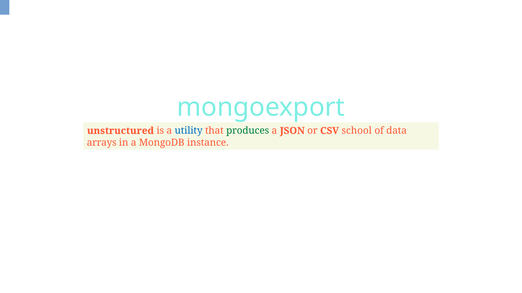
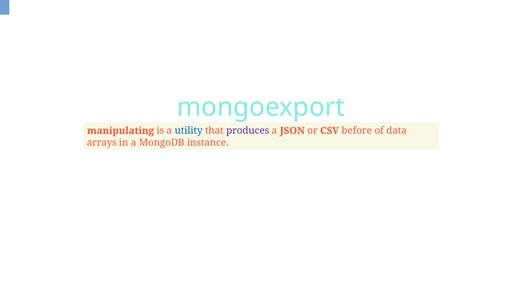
unstructured: unstructured -> manipulating
produces colour: green -> purple
school: school -> before
